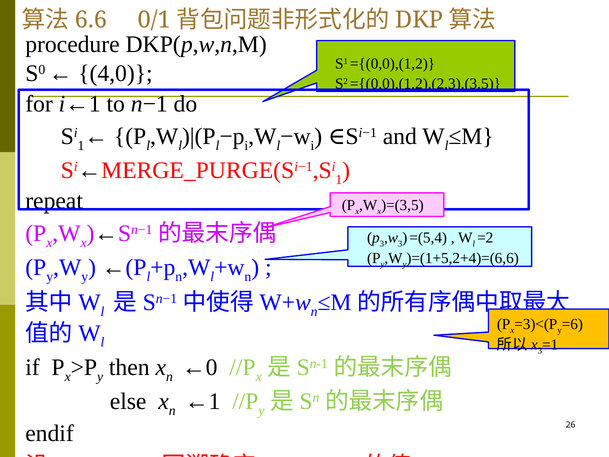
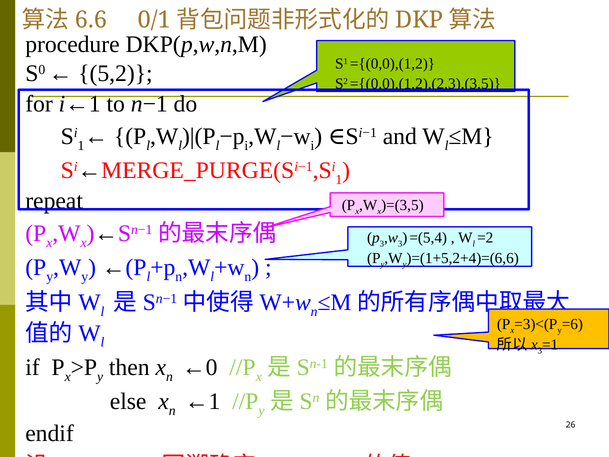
4,0: 4,0 -> 5,2
